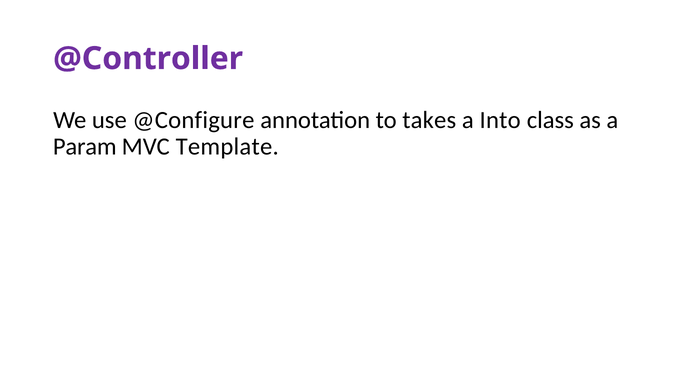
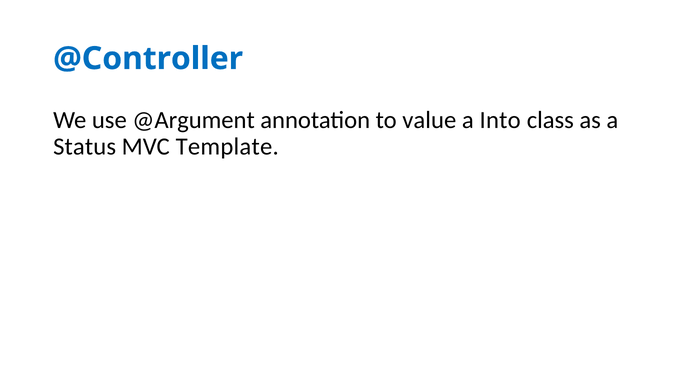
@Controller colour: purple -> blue
@Configure: @Configure -> @Argument
takes: takes -> value
Param: Param -> Status
